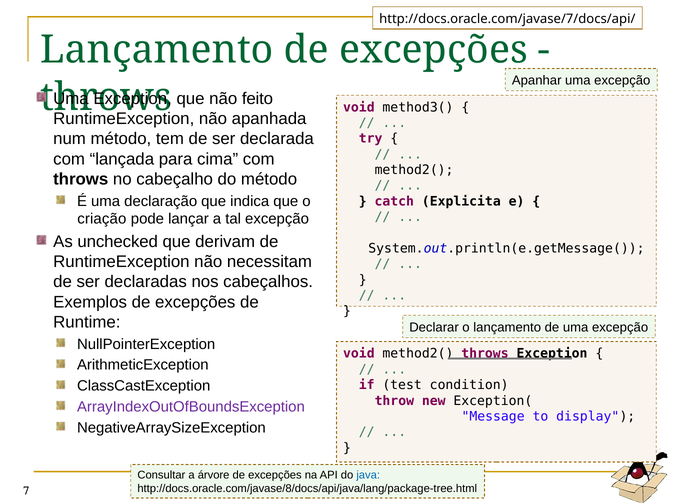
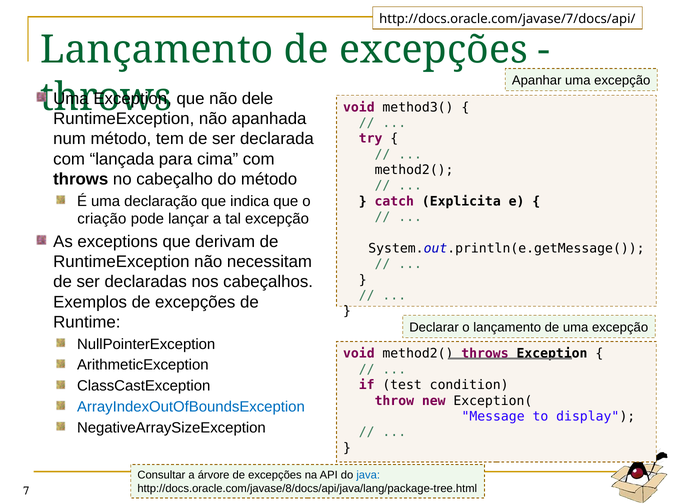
feito: feito -> dele
unchecked: unchecked -> exceptions
ArrayIndexOutOfBoundsException colour: purple -> blue
